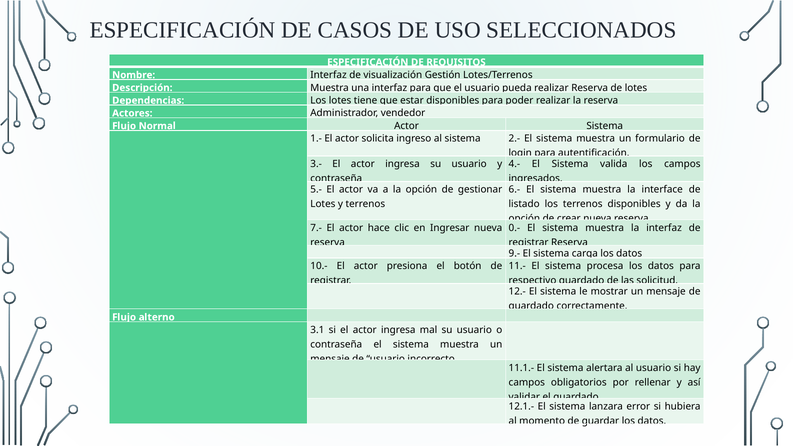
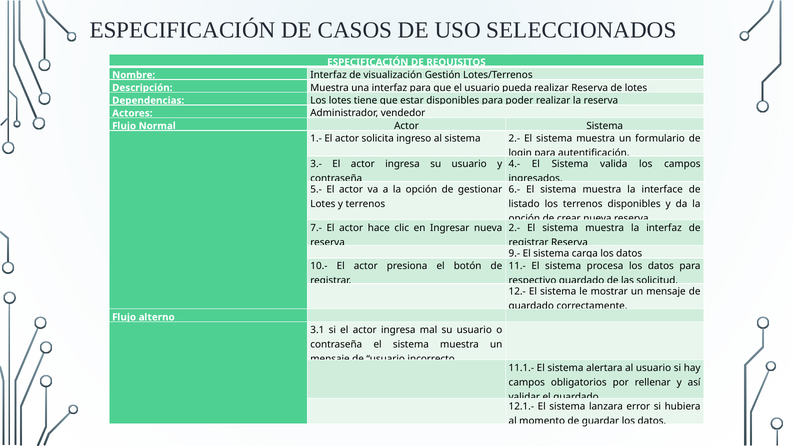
0.- at (514, 228): 0.- -> 2.-
